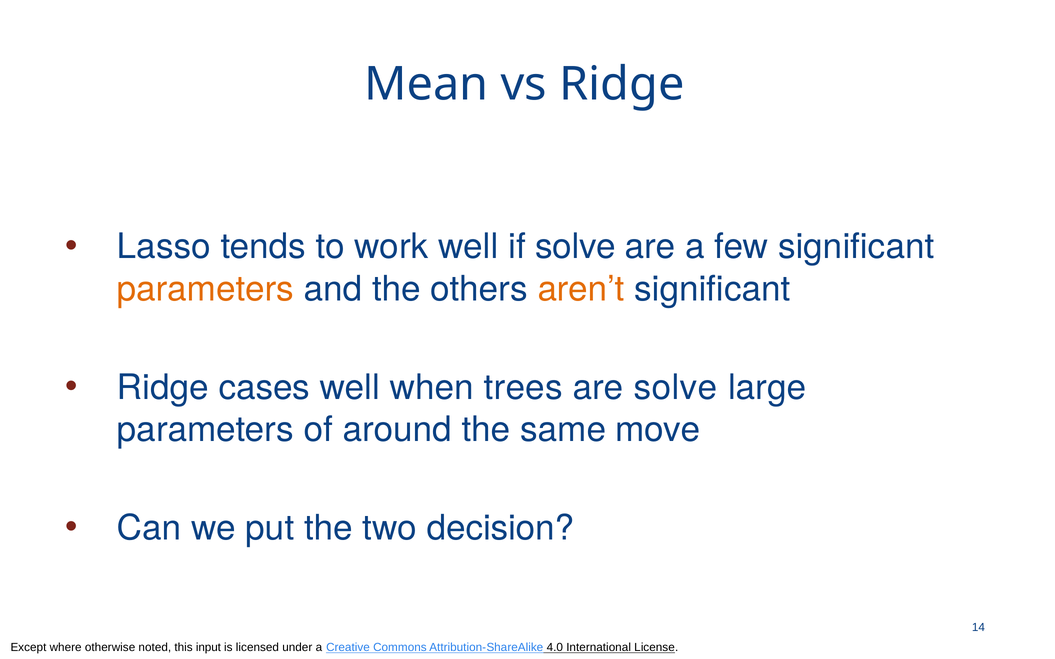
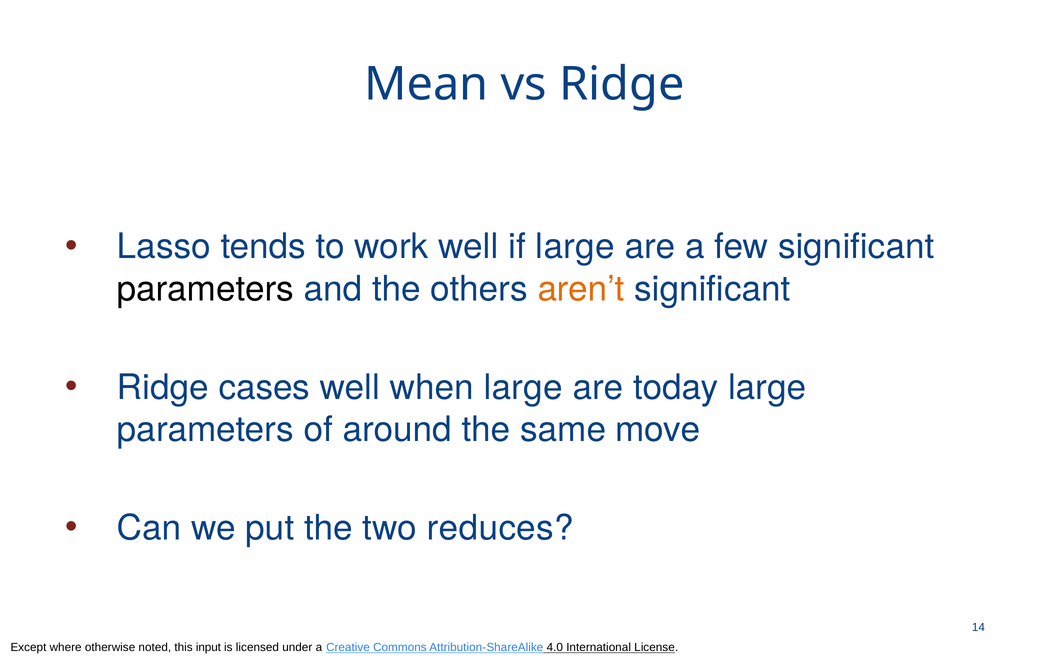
if solve: solve -> large
parameters at (205, 289) colour: orange -> black
when trees: trees -> large
are solve: solve -> today
decision: decision -> reduces
